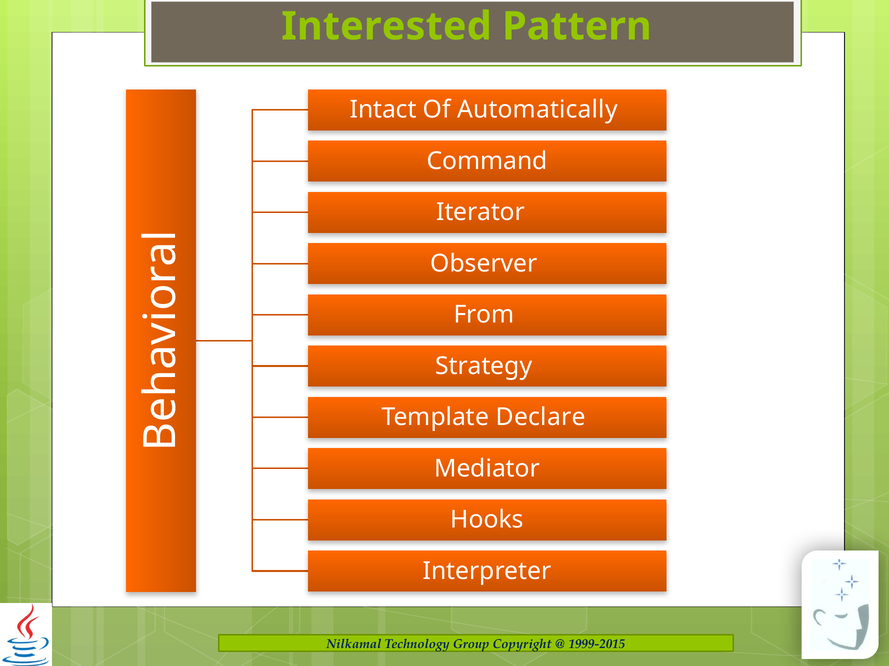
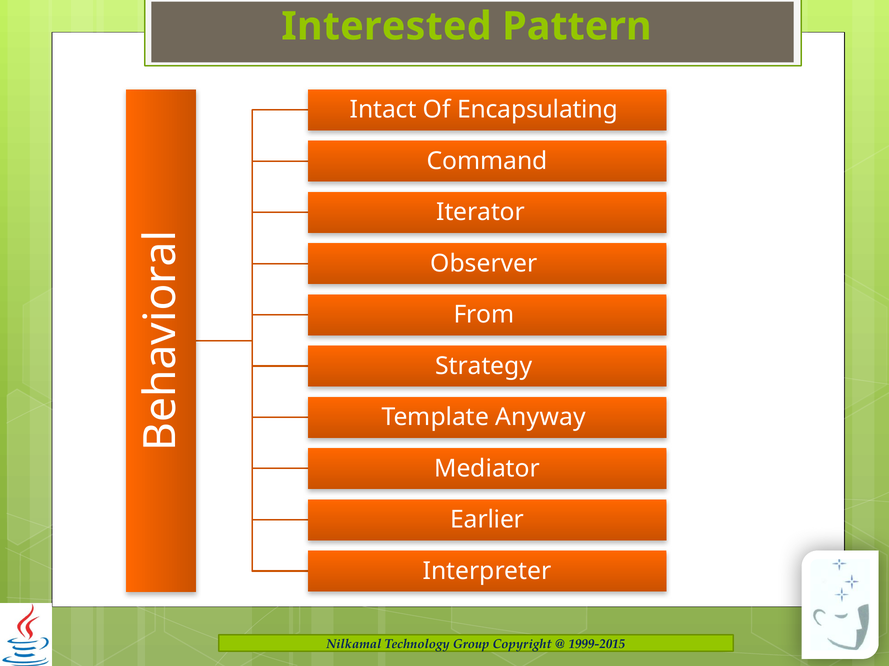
Automatically: Automatically -> Encapsulating
Declare: Declare -> Anyway
Hooks: Hooks -> Earlier
